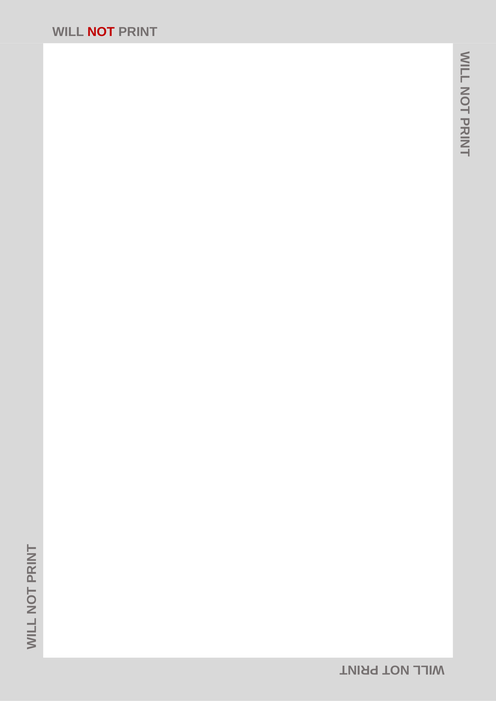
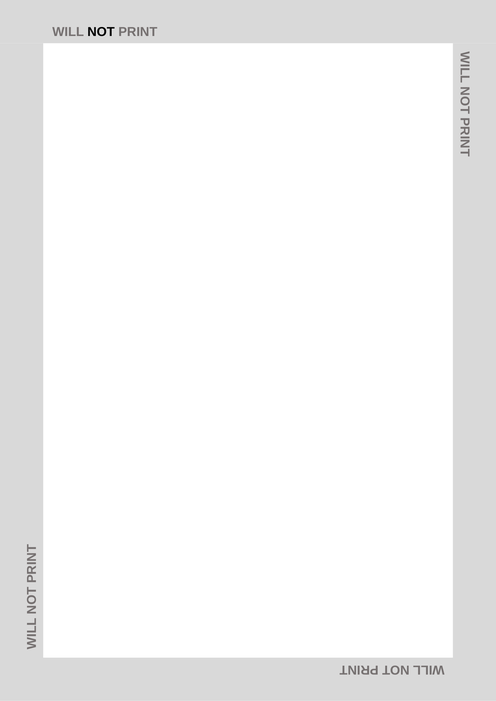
NOT colour: red -> black
